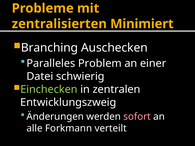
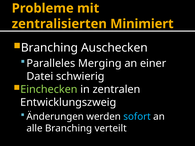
Problem: Problem -> Merging
sofort colour: pink -> light blue
alle Forkmann: Forkmann -> Branching
